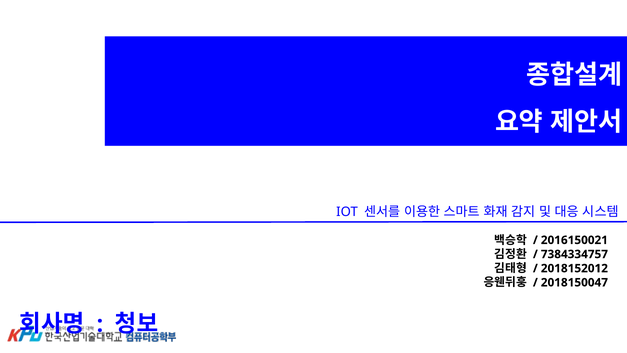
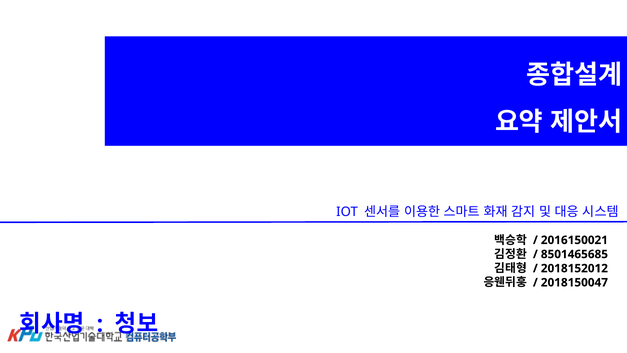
7384334757: 7384334757 -> 8501465685
